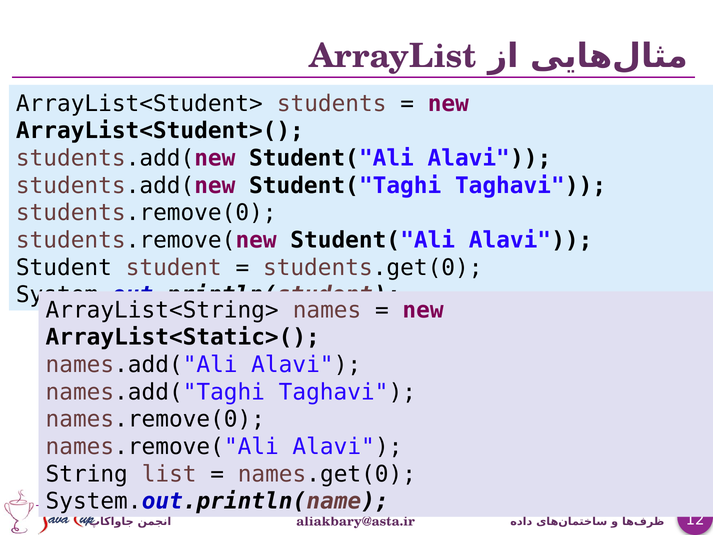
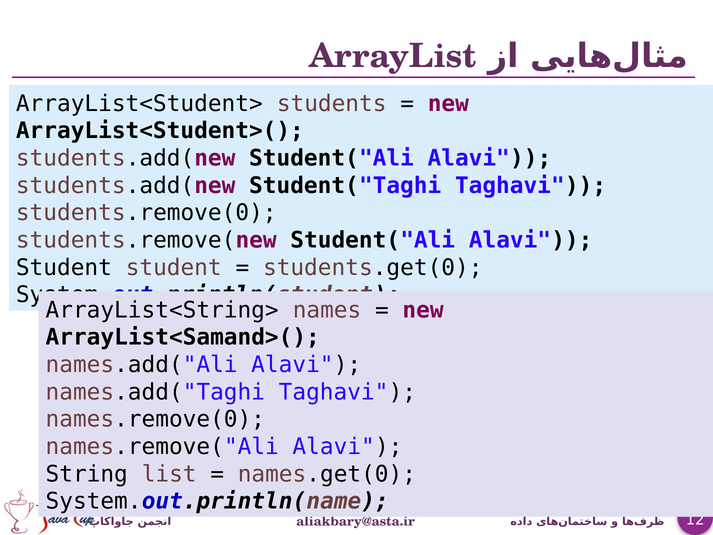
ArrayList<Static>(: ArrayList<Static>( -> ArrayList<Samand>(
